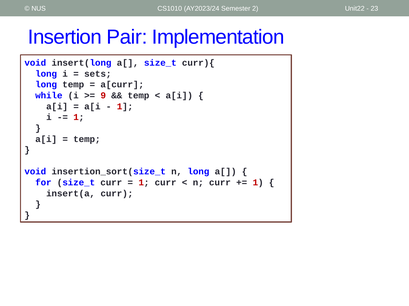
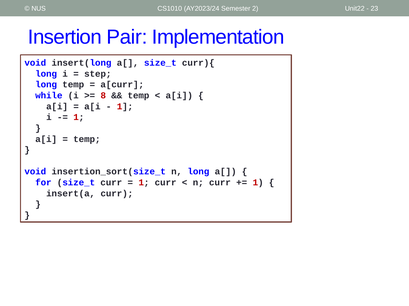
sets: sets -> step
9: 9 -> 8
